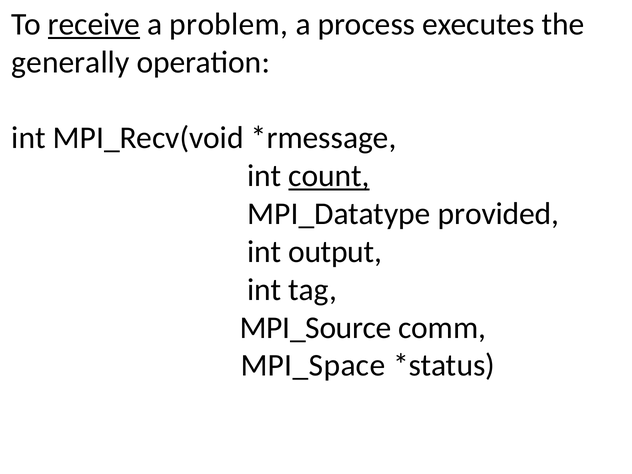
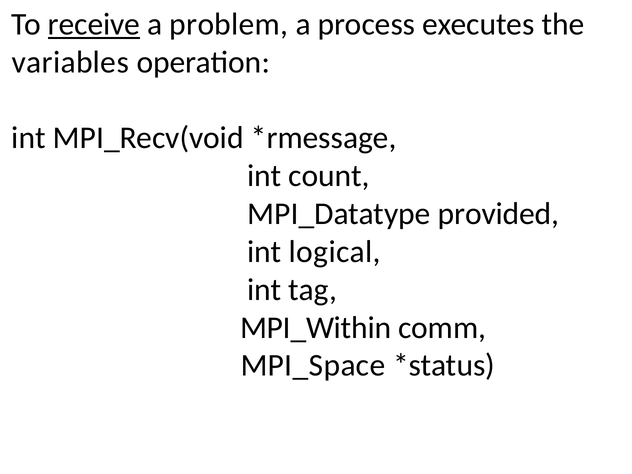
generally: generally -> variables
count underline: present -> none
output: output -> logical
MPI_Source: MPI_Source -> MPI_Within
